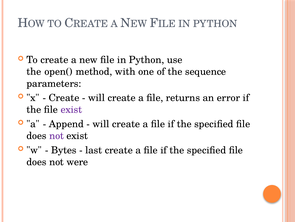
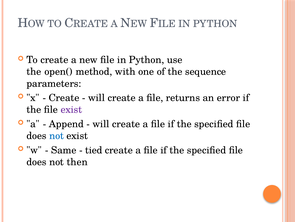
not at (57, 135) colour: purple -> blue
Bytes: Bytes -> Same
last: last -> tied
were: were -> then
